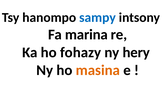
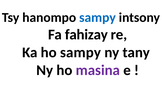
marina: marina -> fahizay
ho fohazy: fohazy -> sampy
hery: hery -> tany
masina colour: orange -> purple
